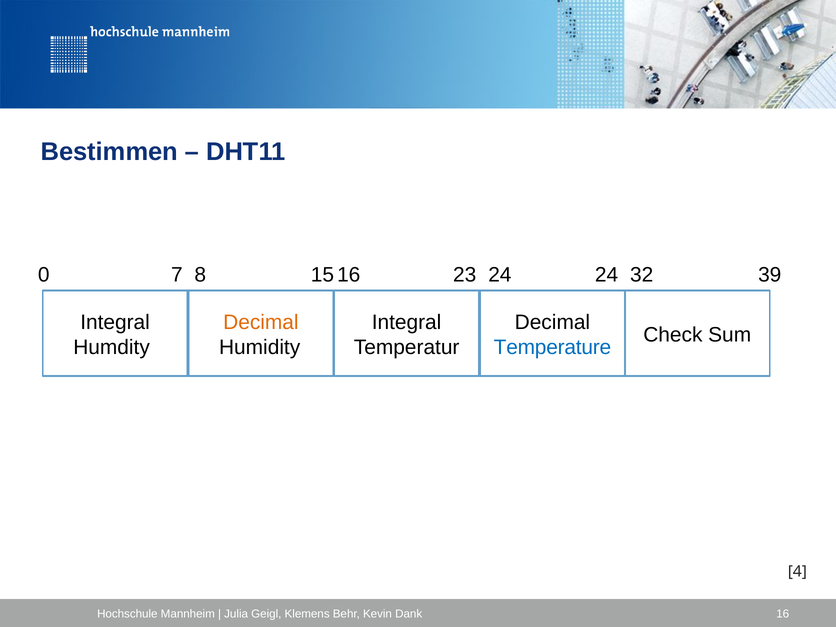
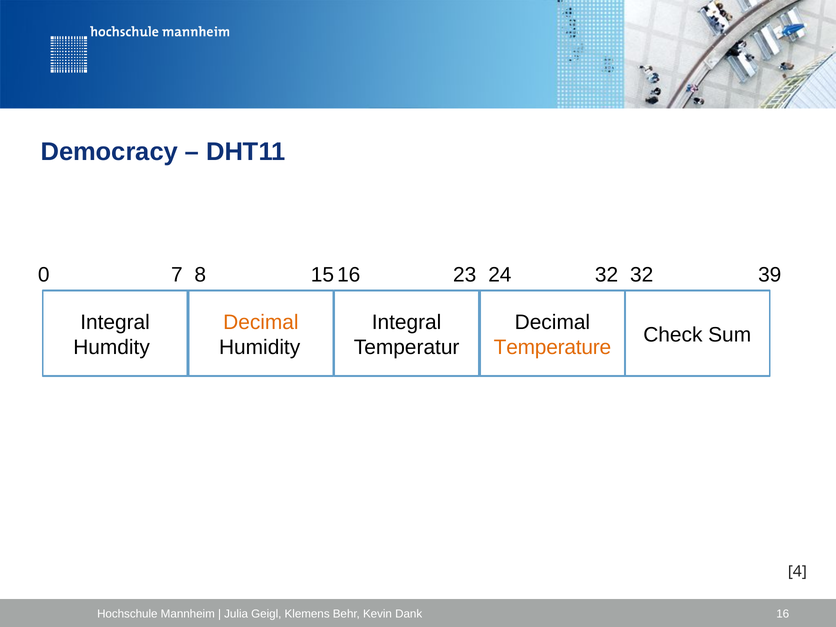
Bestimmen: Bestimmen -> Democracy
24 24: 24 -> 32
Temperature colour: blue -> orange
